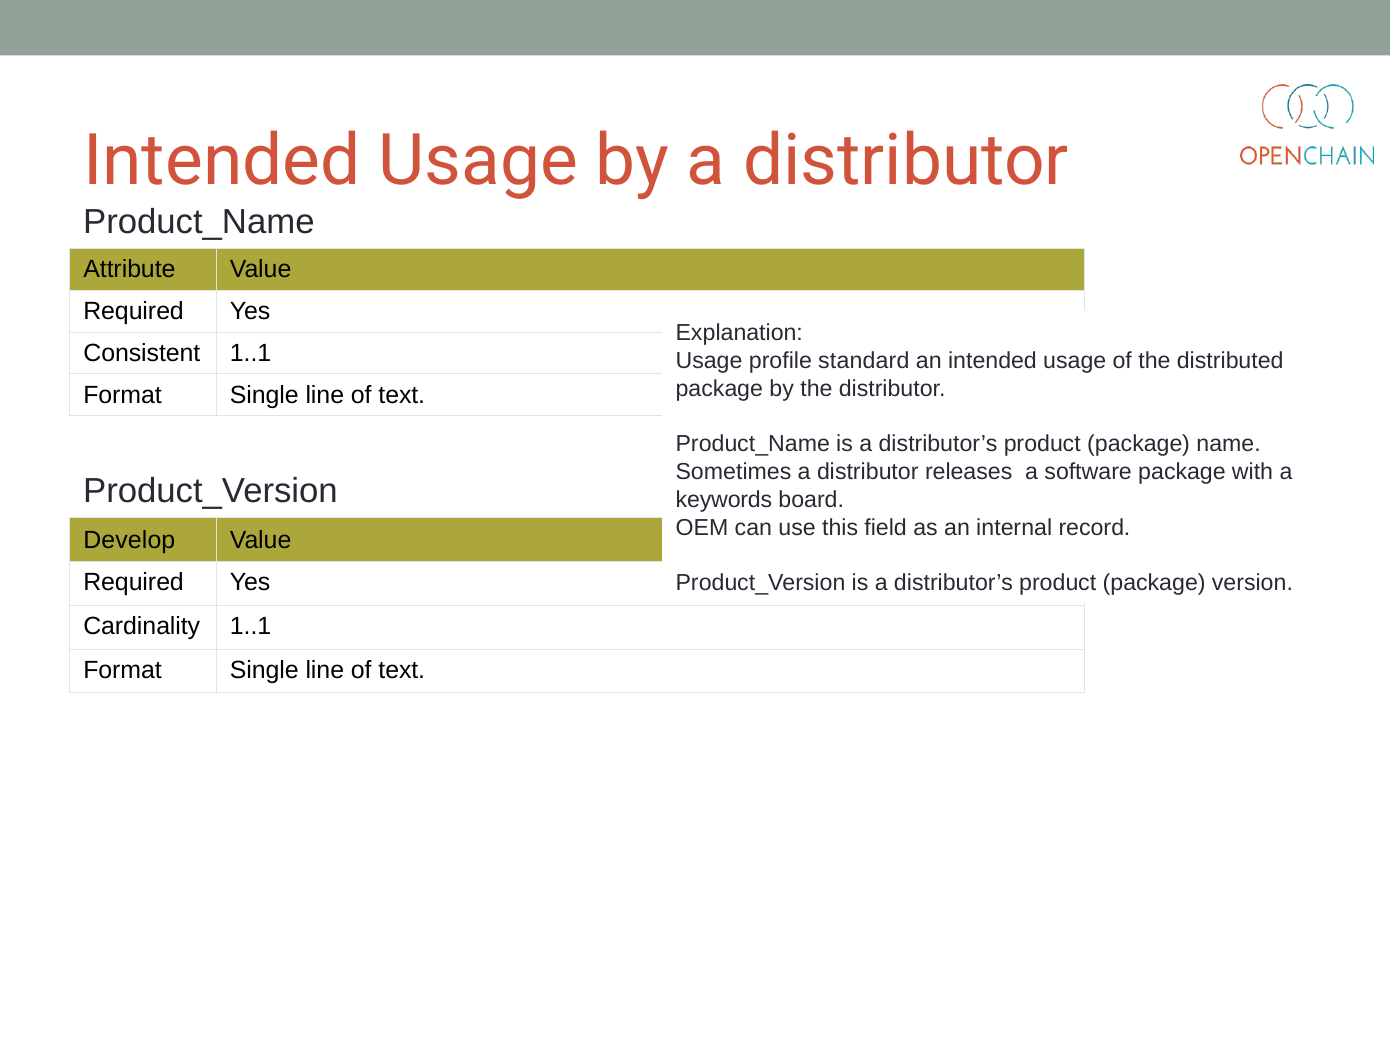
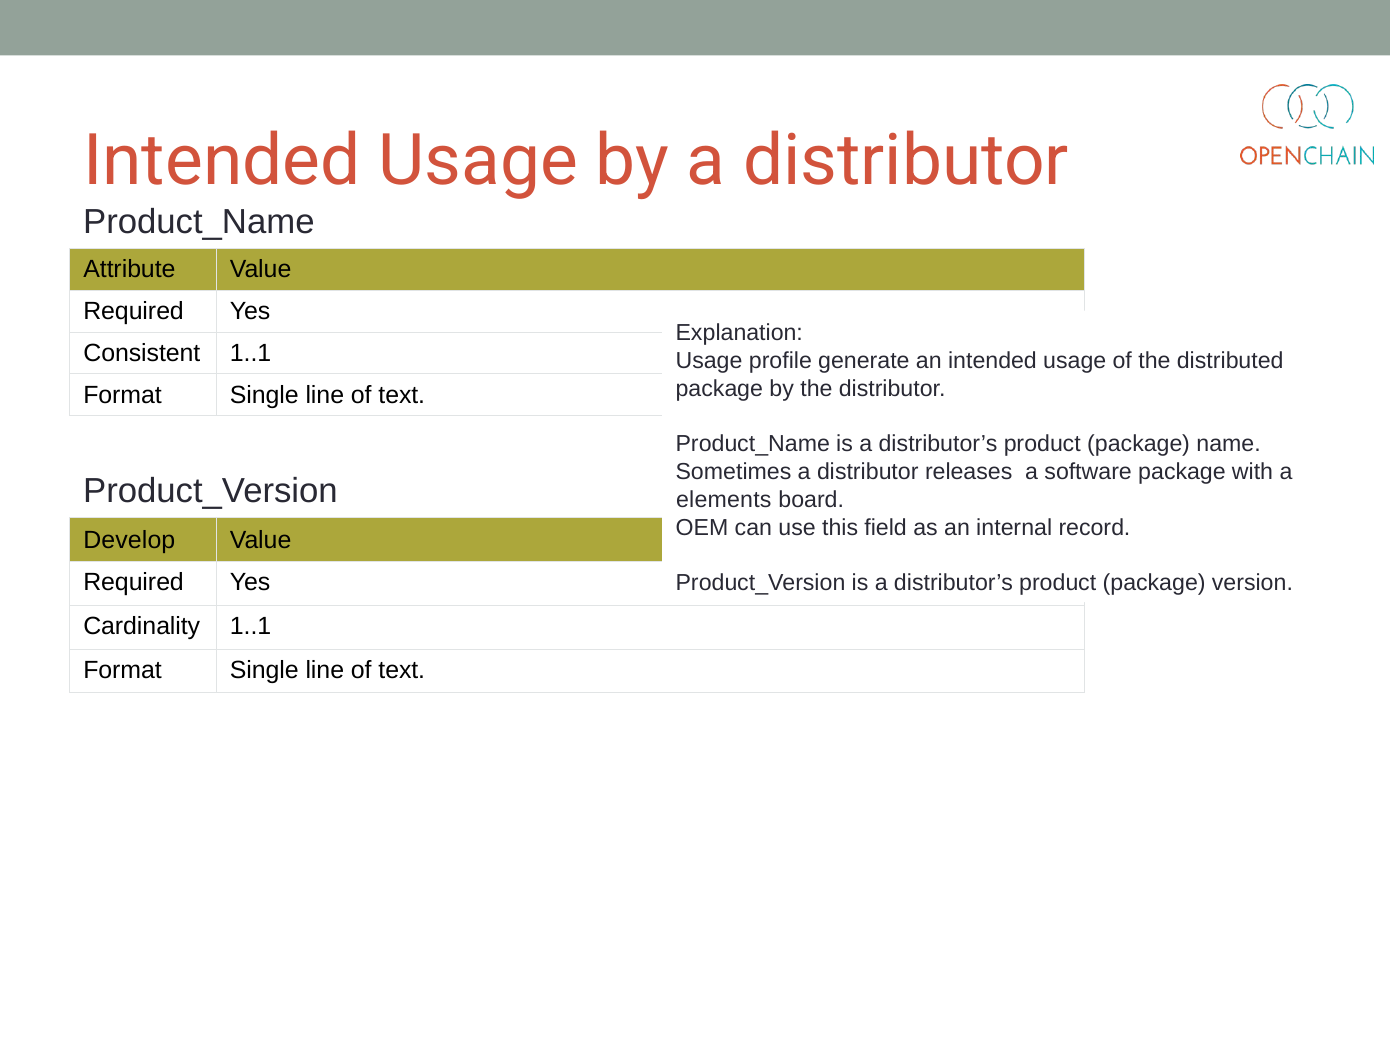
standard: standard -> generate
keywords: keywords -> elements
